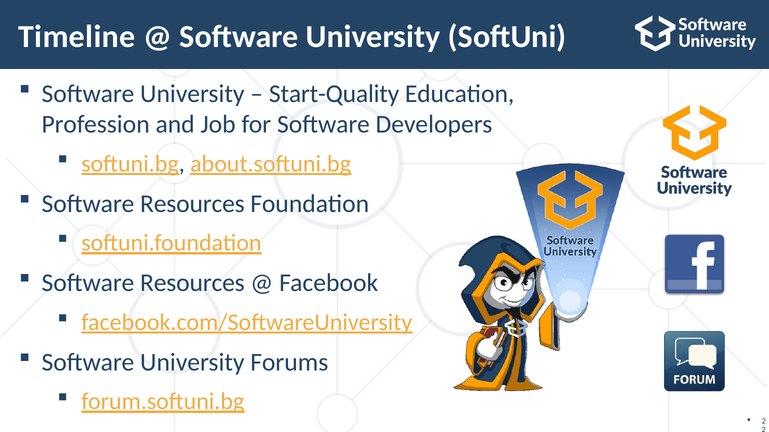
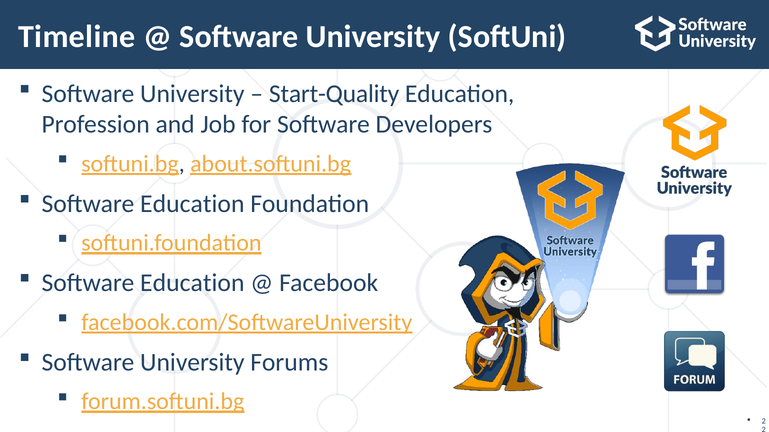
Resources at (192, 204): Resources -> Education
Resources at (192, 283): Resources -> Education
